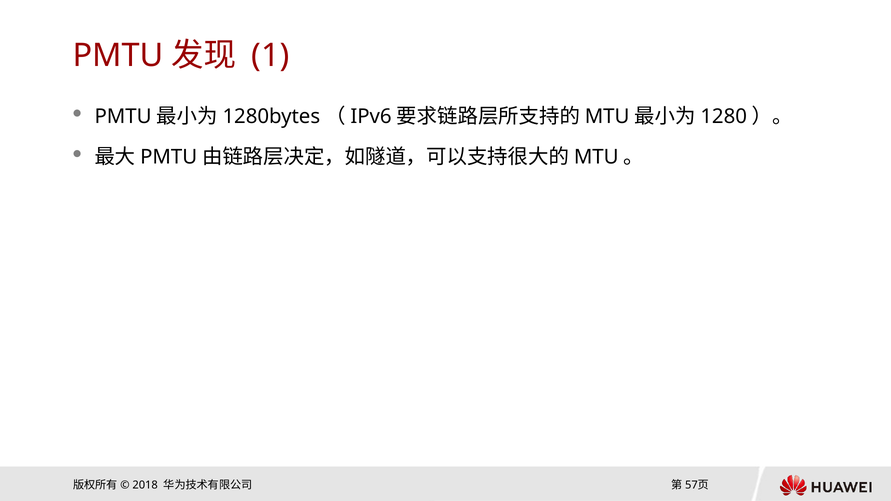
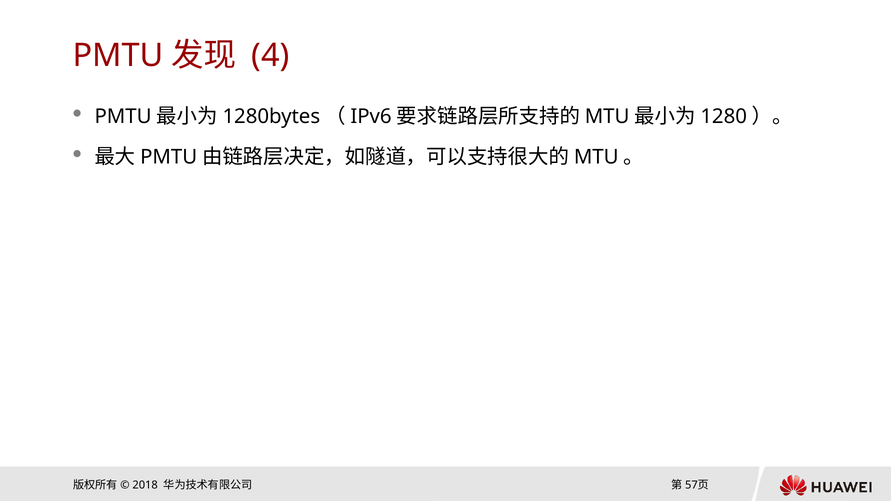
1: 1 -> 4
